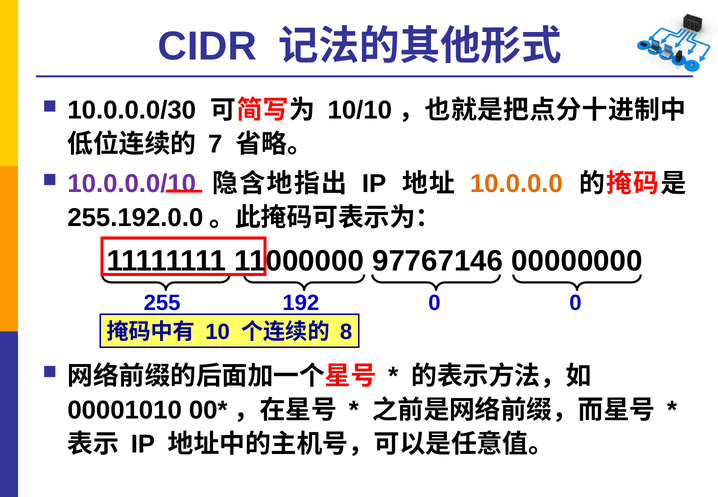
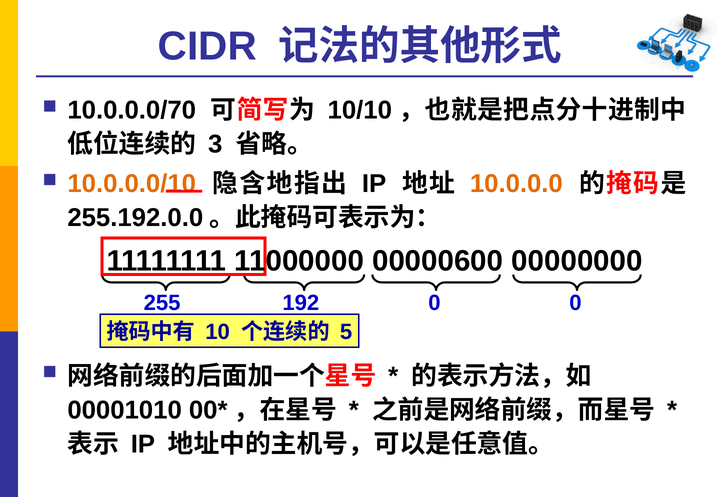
10.0.0.0/30: 10.0.0.0/30 -> 10.0.0.0/70
7: 7 -> 3
10.0.0.0/10 colour: purple -> orange
97767146: 97767146 -> 00000600
8: 8 -> 5
